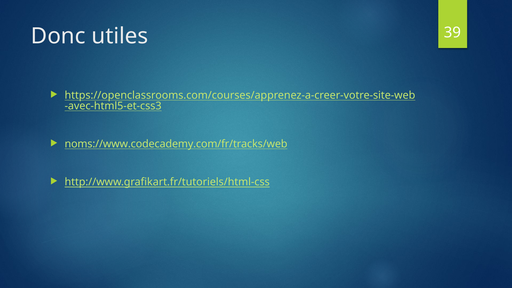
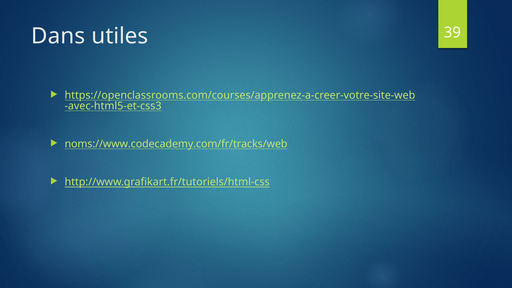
Donc: Donc -> Dans
